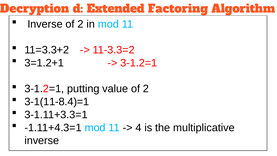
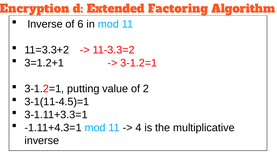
Decryption: Decryption -> Encryption
Inverse of 2: 2 -> 6
3-1(11-8.4)=1: 3-1(11-8.4)=1 -> 3-1(11-4.5)=1
